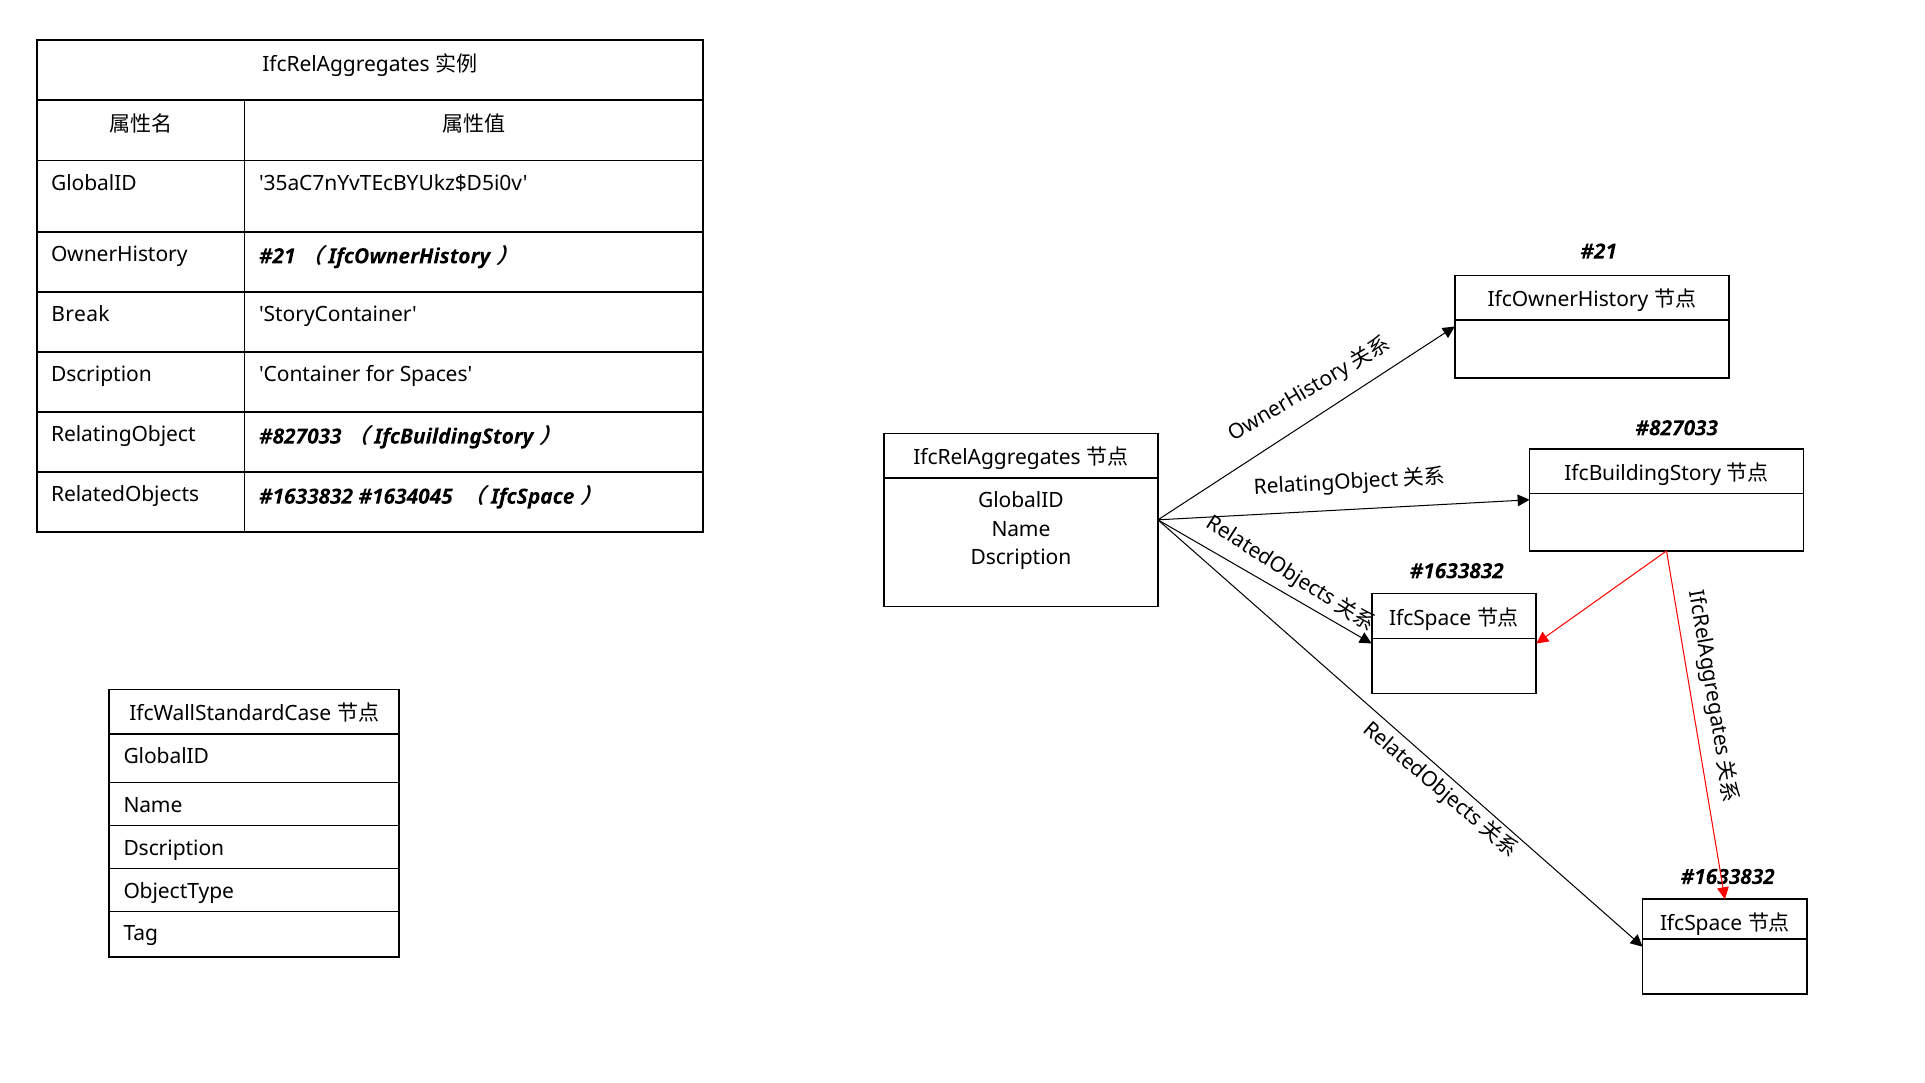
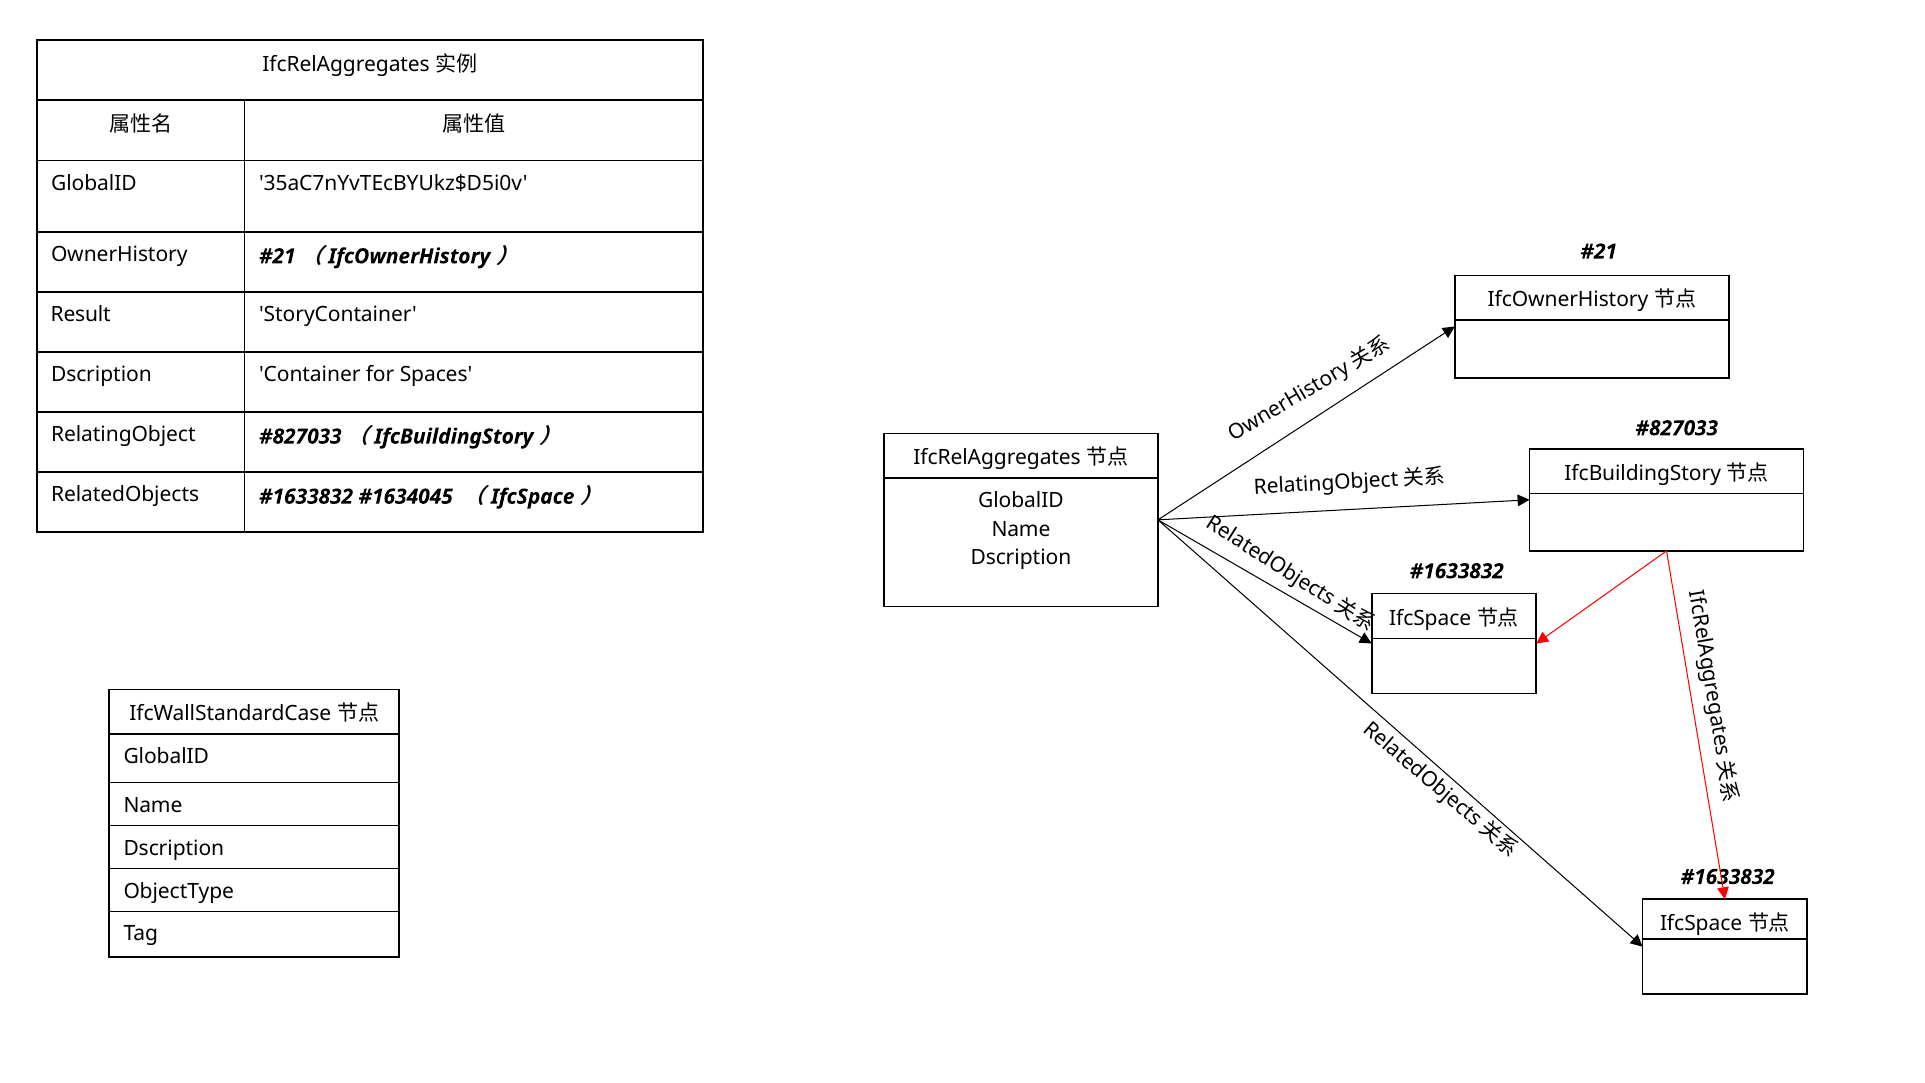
Break: Break -> Result
